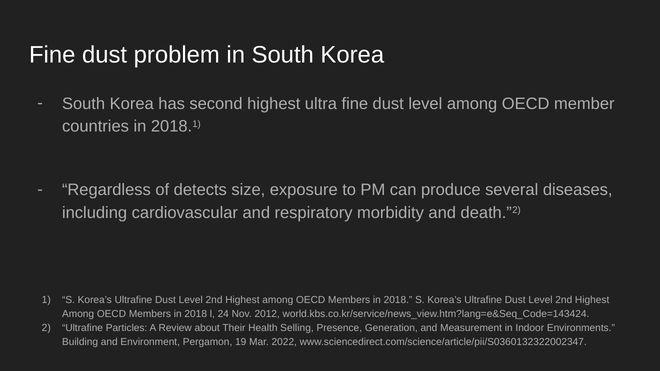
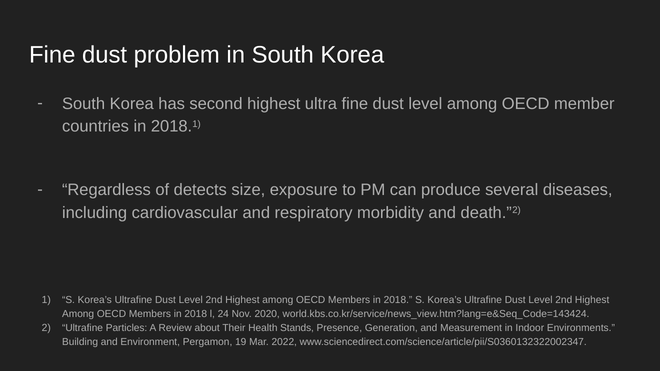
2012: 2012 -> 2020
Selling: Selling -> Stands
